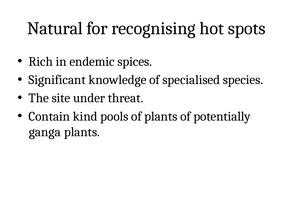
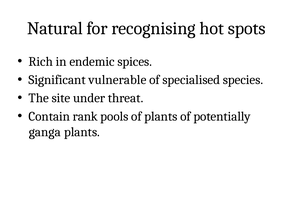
knowledge: knowledge -> vulnerable
kind: kind -> rank
